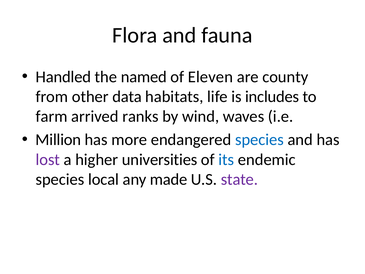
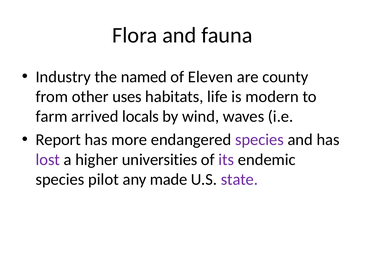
Handled: Handled -> Industry
data: data -> uses
includes: includes -> modern
ranks: ranks -> locals
Million: Million -> Report
species at (259, 140) colour: blue -> purple
its colour: blue -> purple
local: local -> pilot
